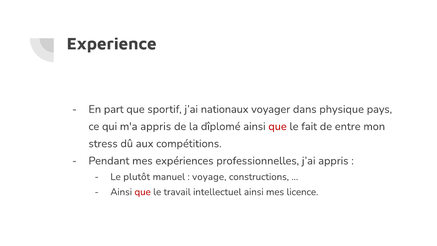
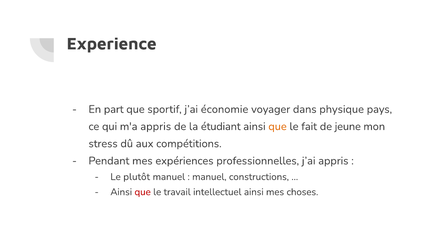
nationaux: nationaux -> économie
dîplomé: dîplomé -> étudiant
que at (278, 126) colour: red -> orange
entre: entre -> jeune
voyage at (209, 177): voyage -> manuel
licence: licence -> choses
